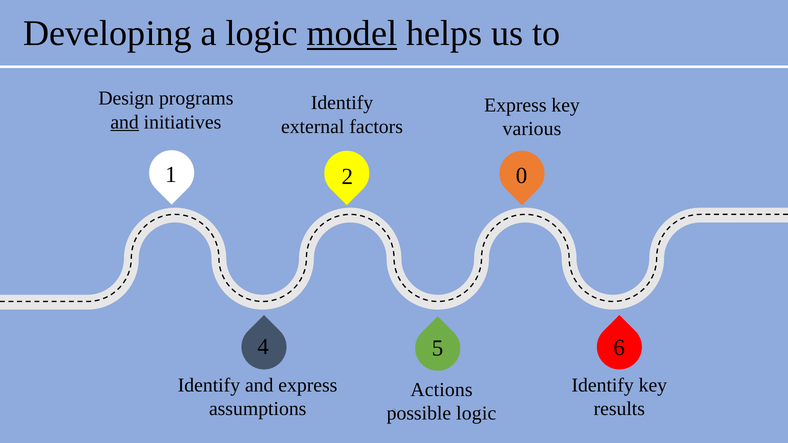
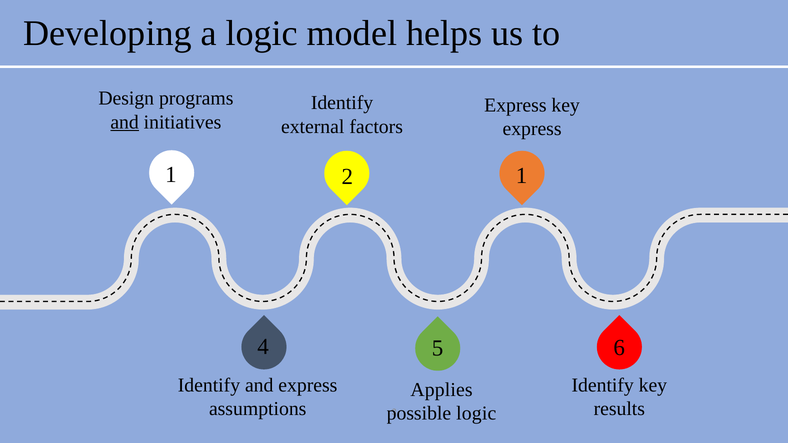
model underline: present -> none
various at (532, 129): various -> express
2 0: 0 -> 1
Actions: Actions -> Applies
